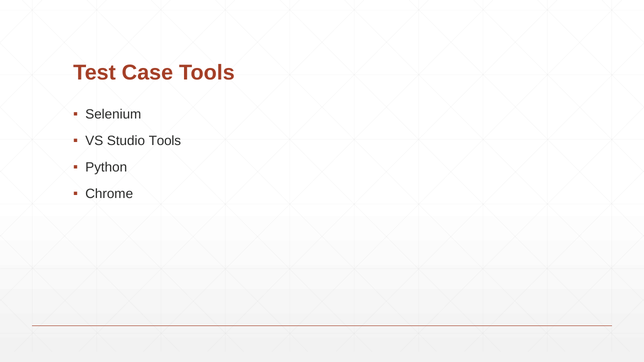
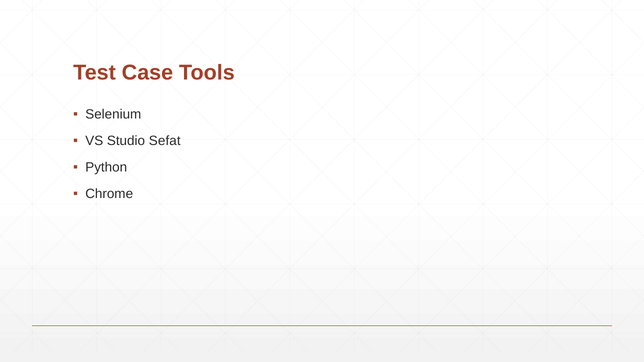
Studio Tools: Tools -> Sefat
